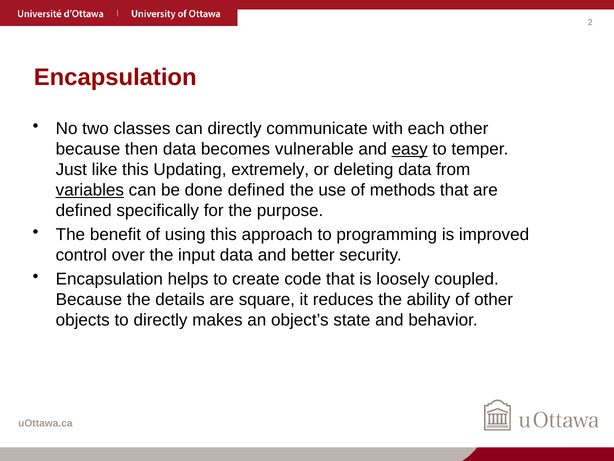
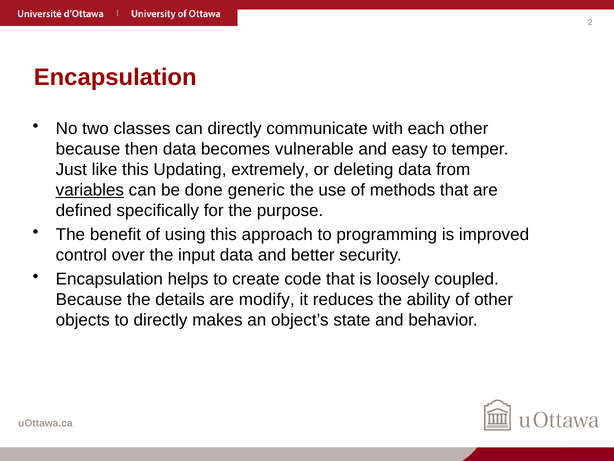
easy underline: present -> none
done defined: defined -> generic
square: square -> modify
